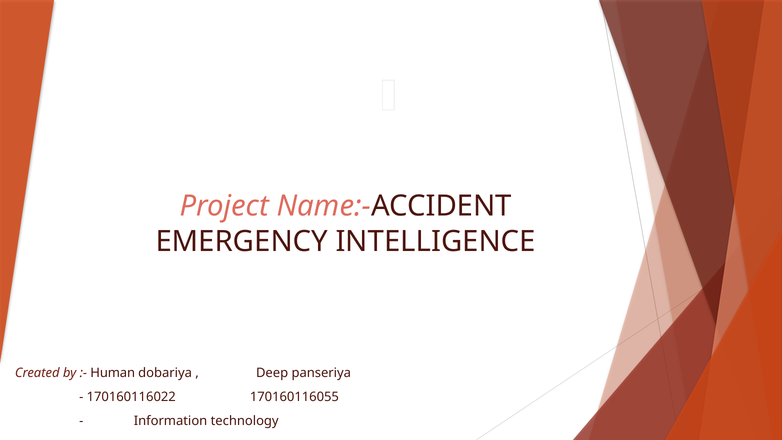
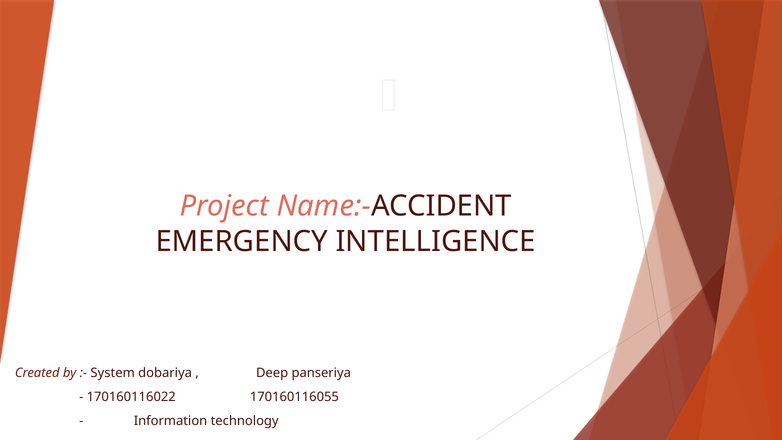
Human: Human -> System
